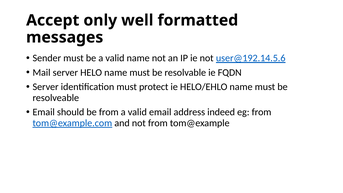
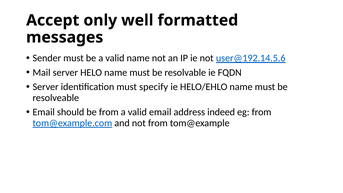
protect: protect -> specify
